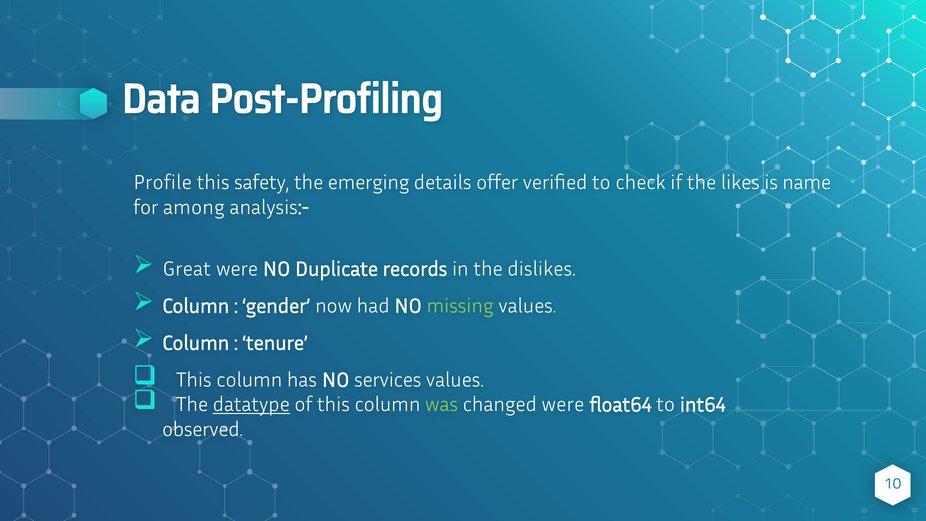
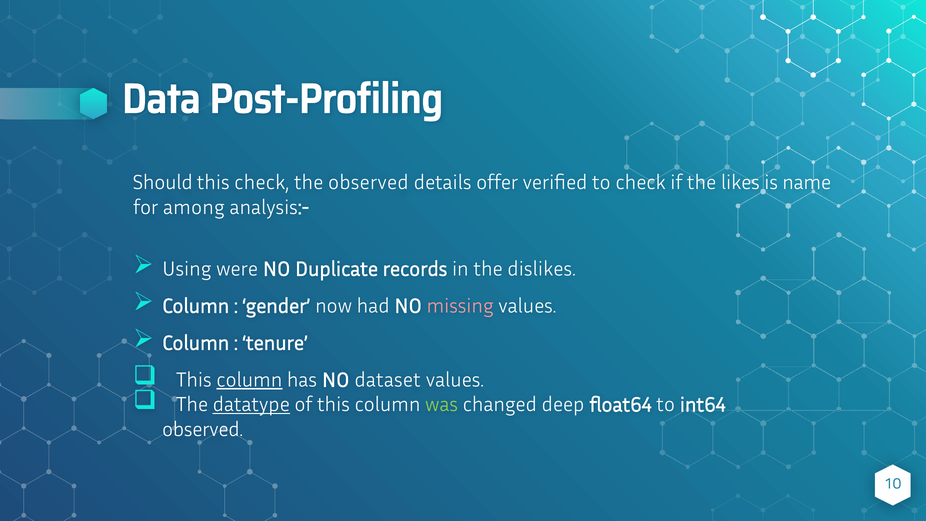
Profile: Profile -> Should
this safety: safety -> check
the emerging: emerging -> observed
Great: Great -> Using
missing colour: light green -> pink
column at (249, 380) underline: none -> present
services: services -> dataset
changed were: were -> deep
